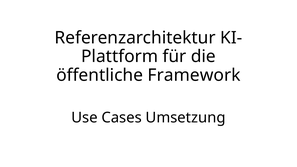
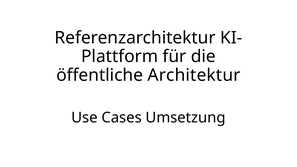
Framework: Framework -> Architektur
